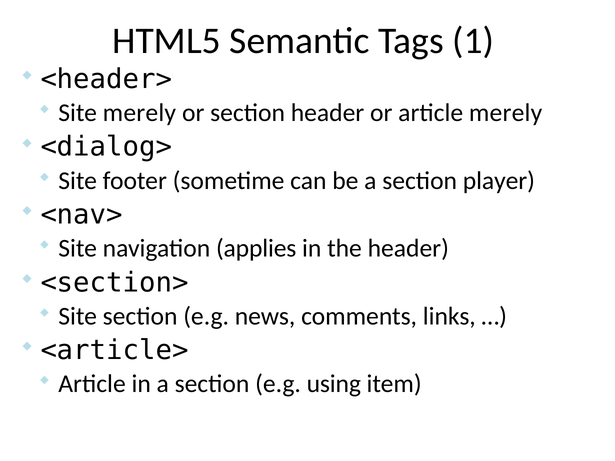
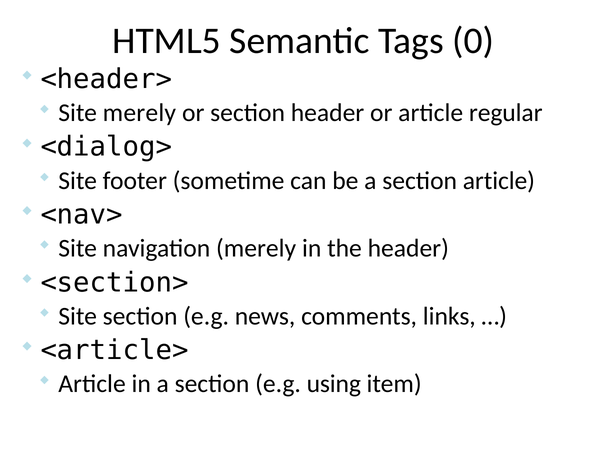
1: 1 -> 0
article merely: merely -> regular
section player: player -> article
navigation applies: applies -> merely
